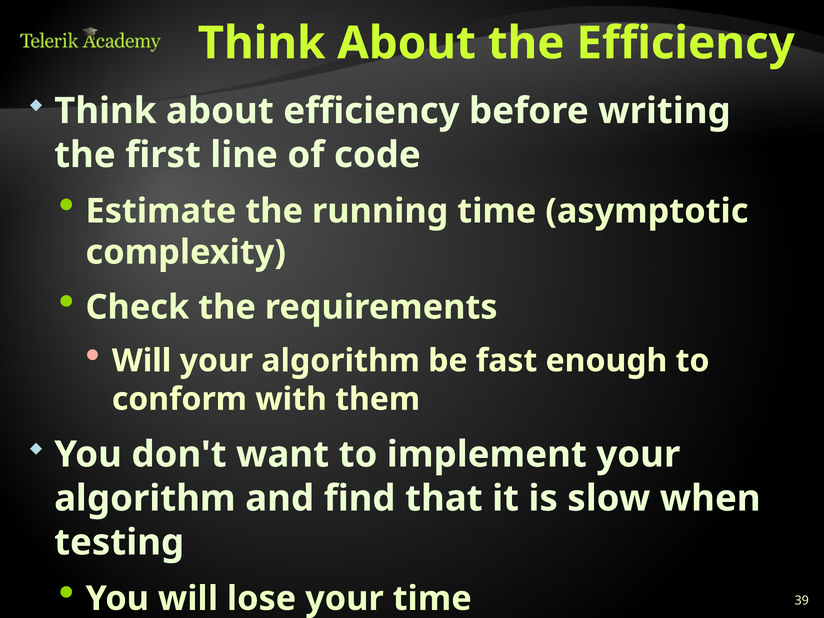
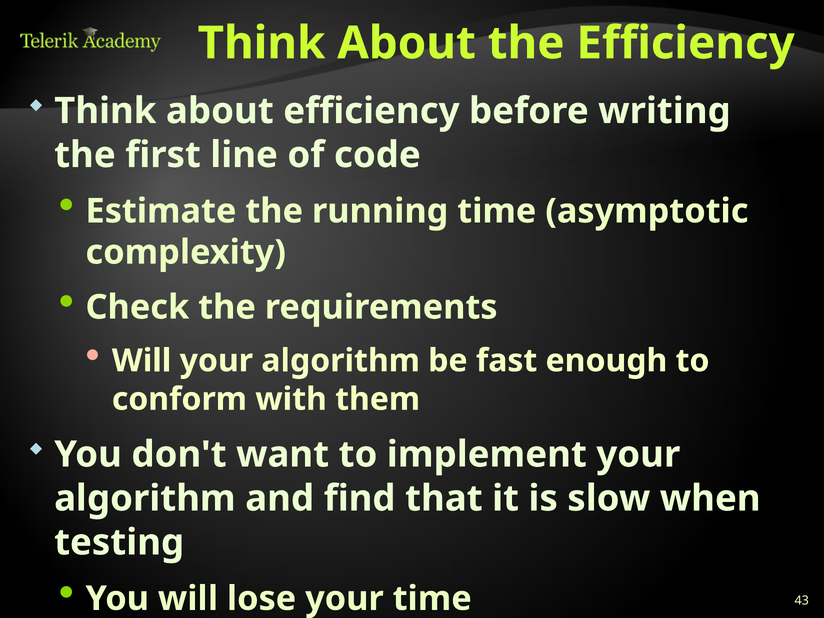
39: 39 -> 43
